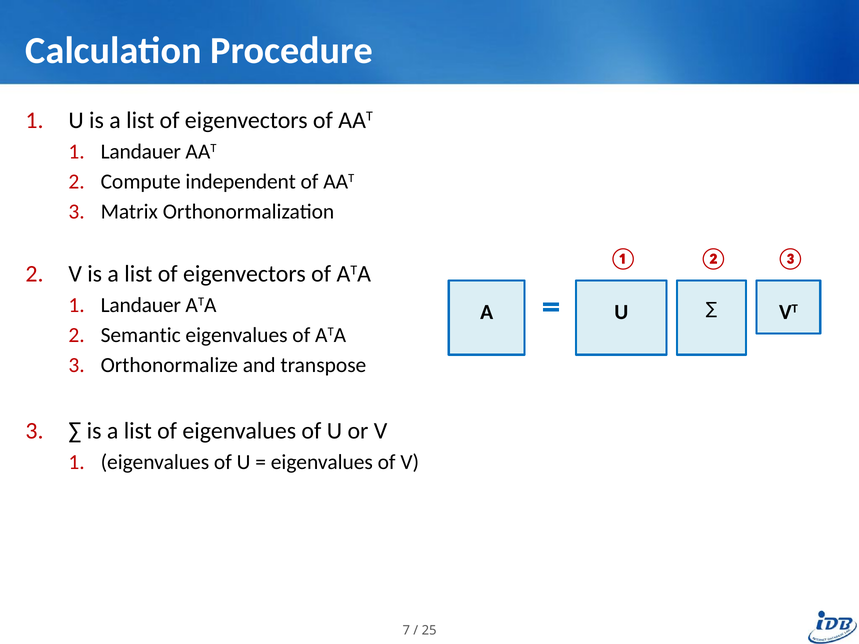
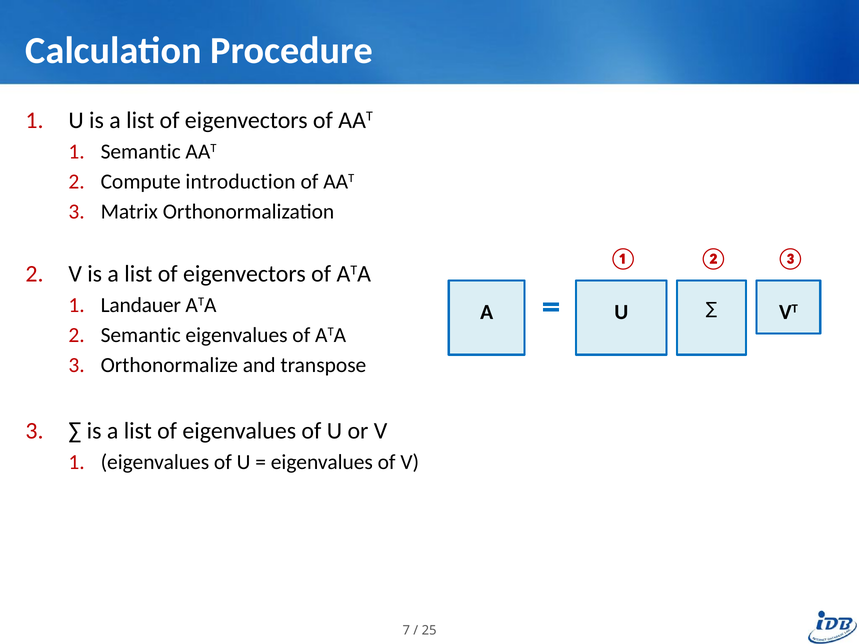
Landauer at (141, 152): Landauer -> Semantic
independent: independent -> introduction
